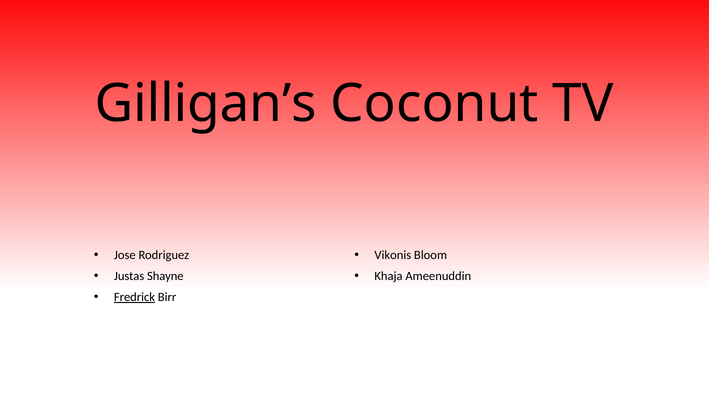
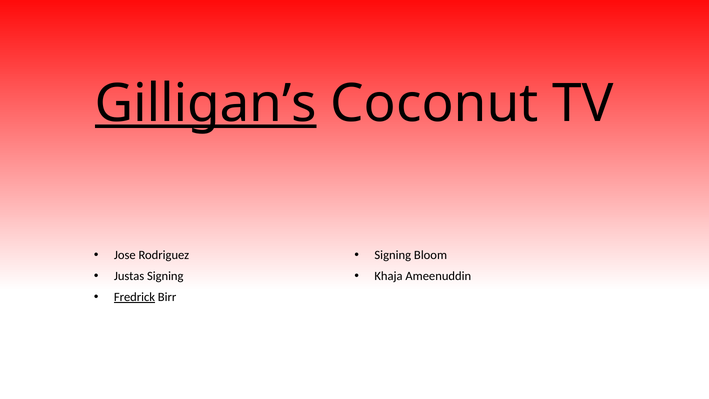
Gilligan’s underline: none -> present
Vikonis at (393, 255): Vikonis -> Signing
Justas Shayne: Shayne -> Signing
